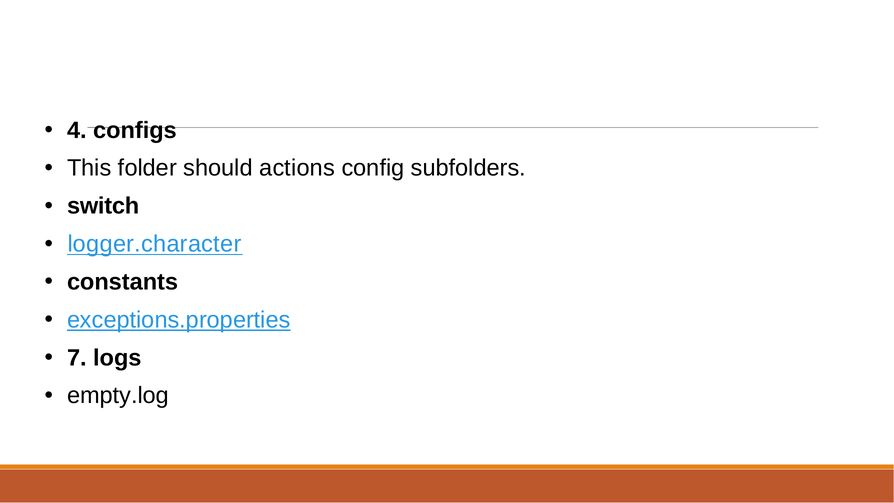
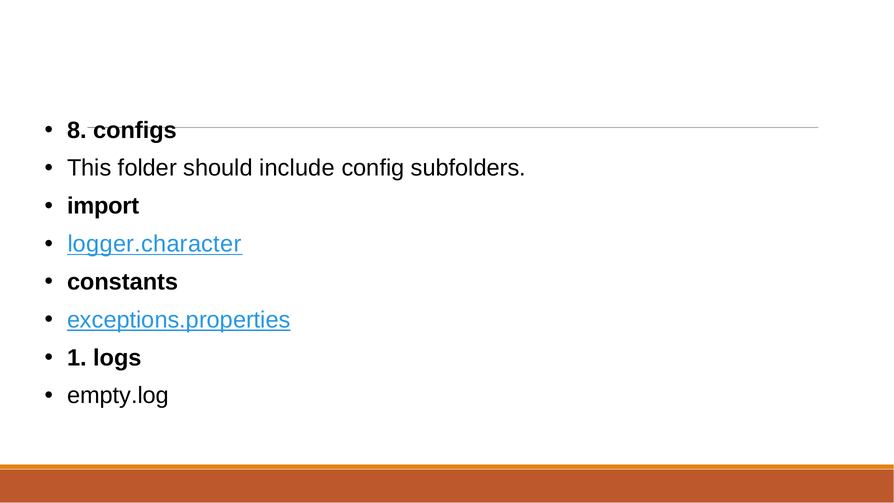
4: 4 -> 8
actions: actions -> include
switch: switch -> import
7: 7 -> 1
